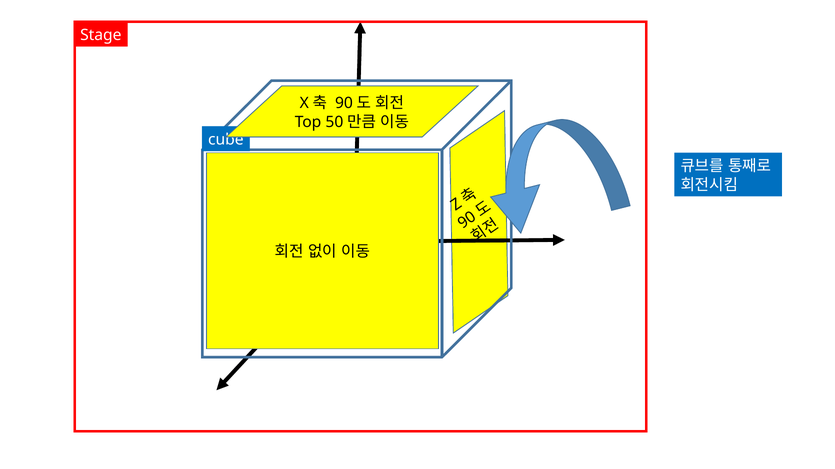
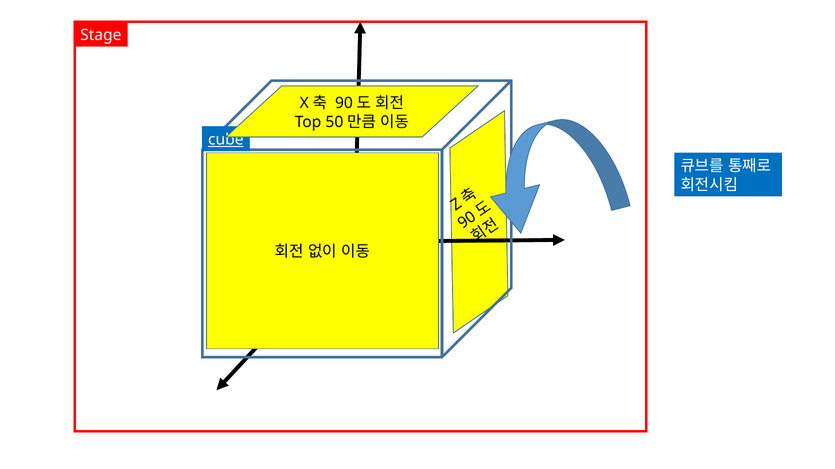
cube underline: none -> present
